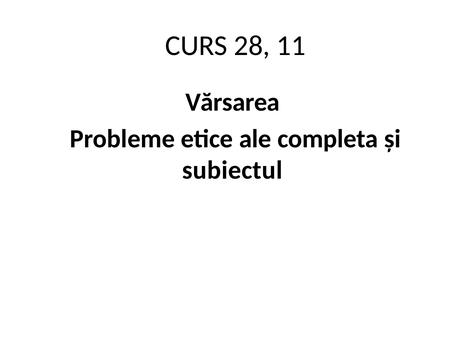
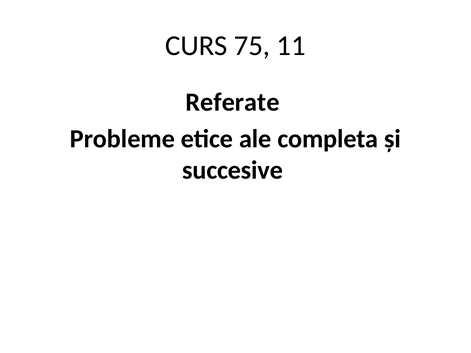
28: 28 -> 75
Vărsarea: Vărsarea -> Referate
subiectul: subiectul -> succesive
